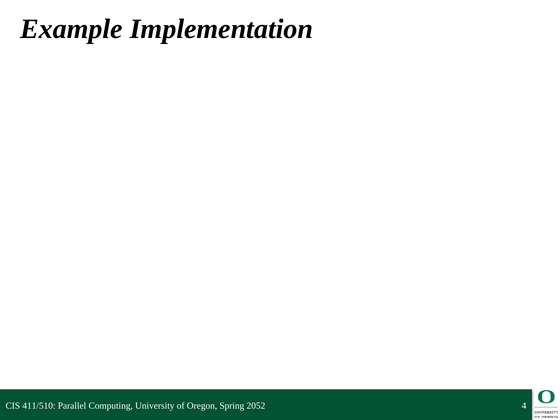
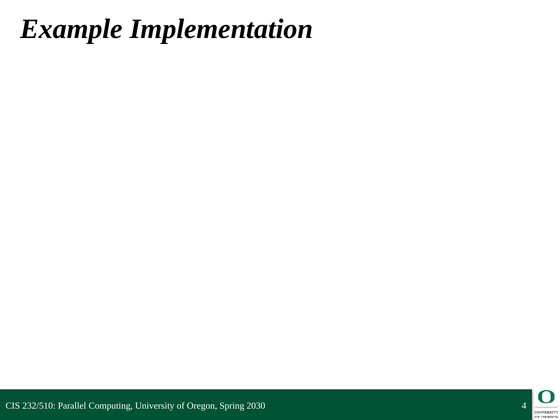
411/510: 411/510 -> 232/510
2052: 2052 -> 2030
